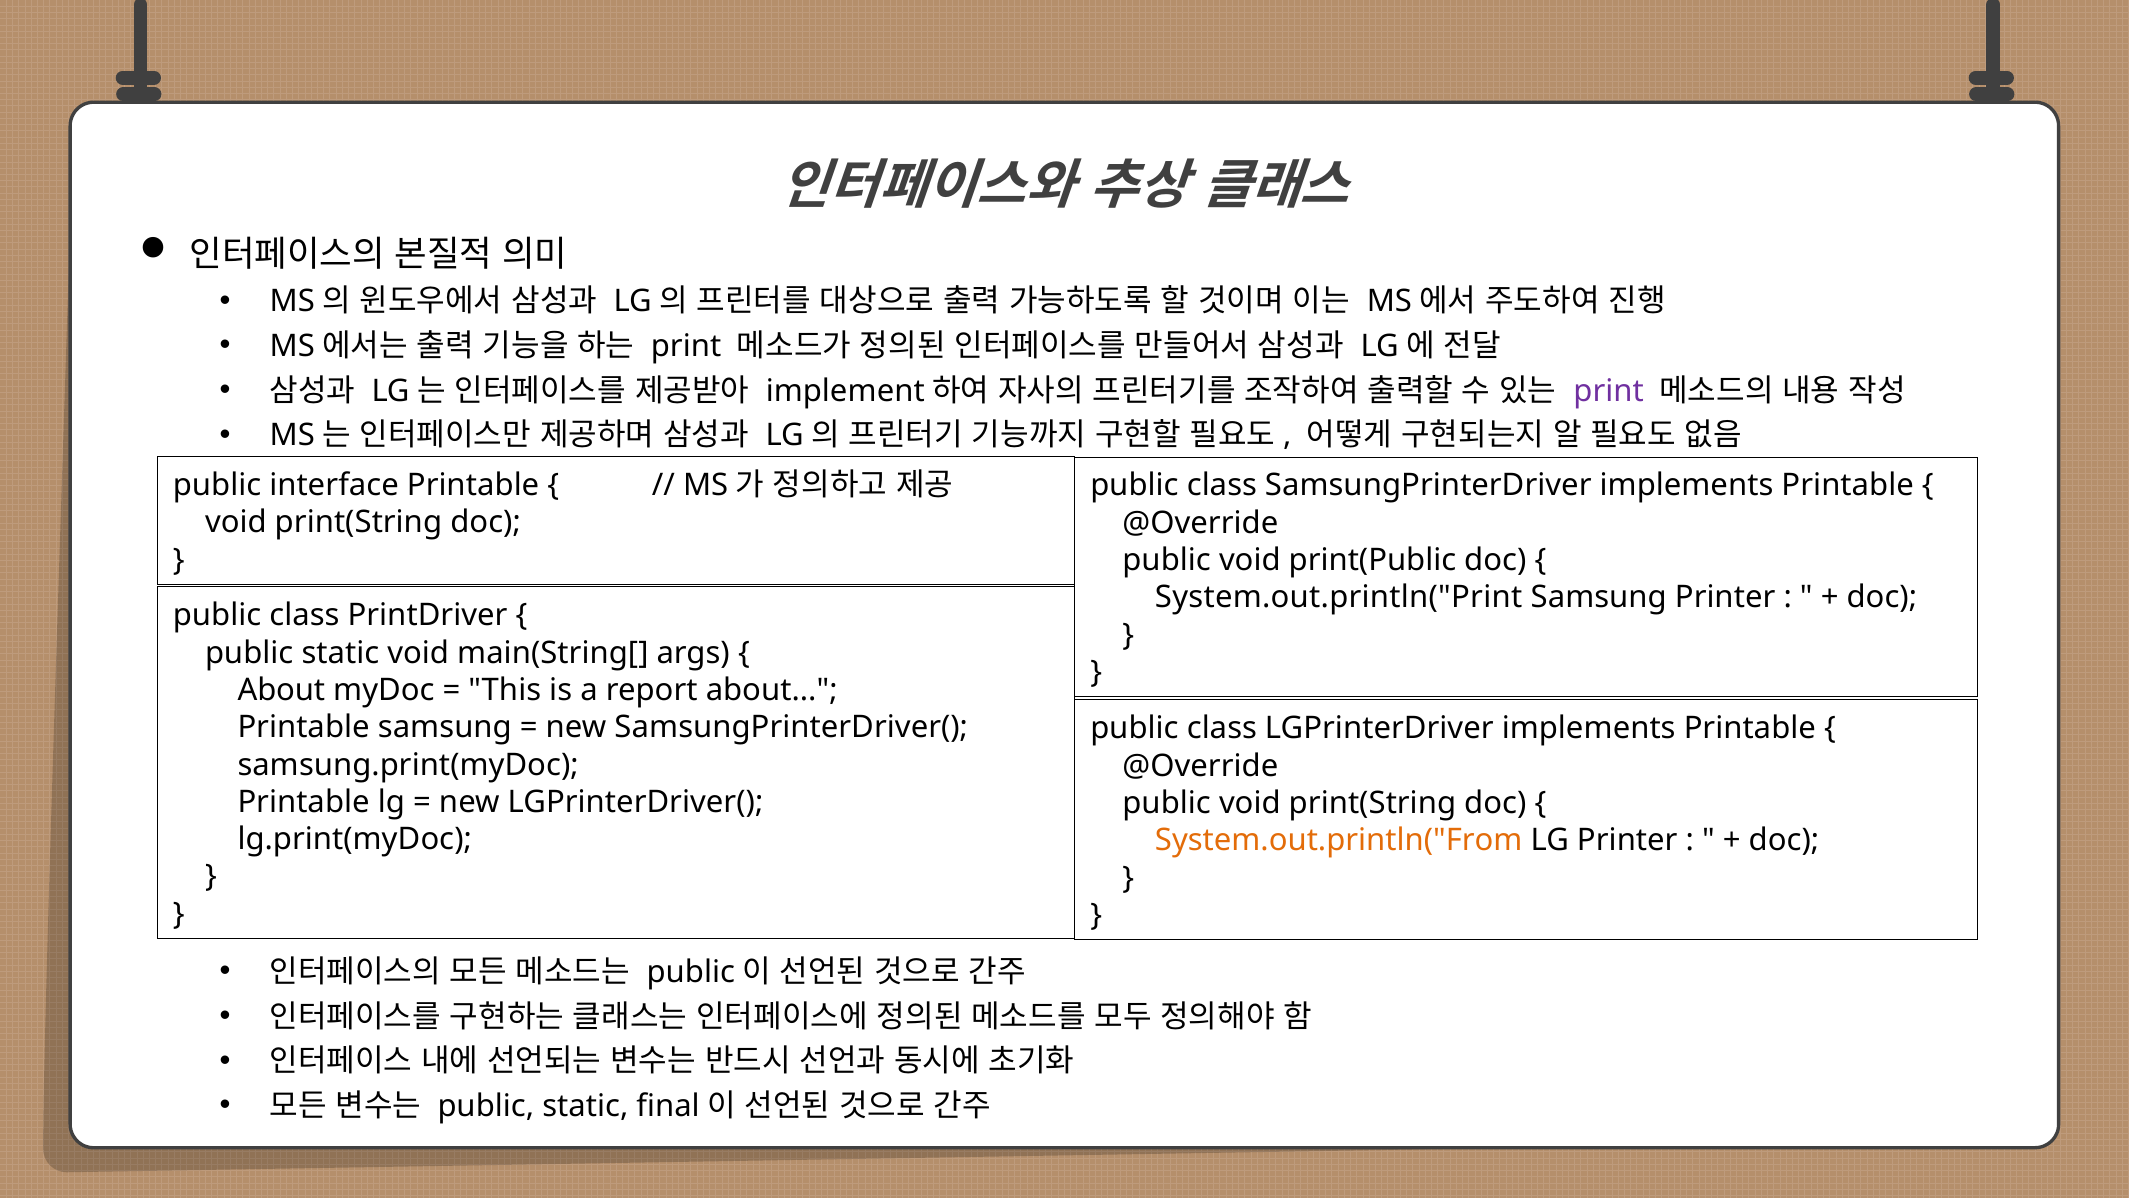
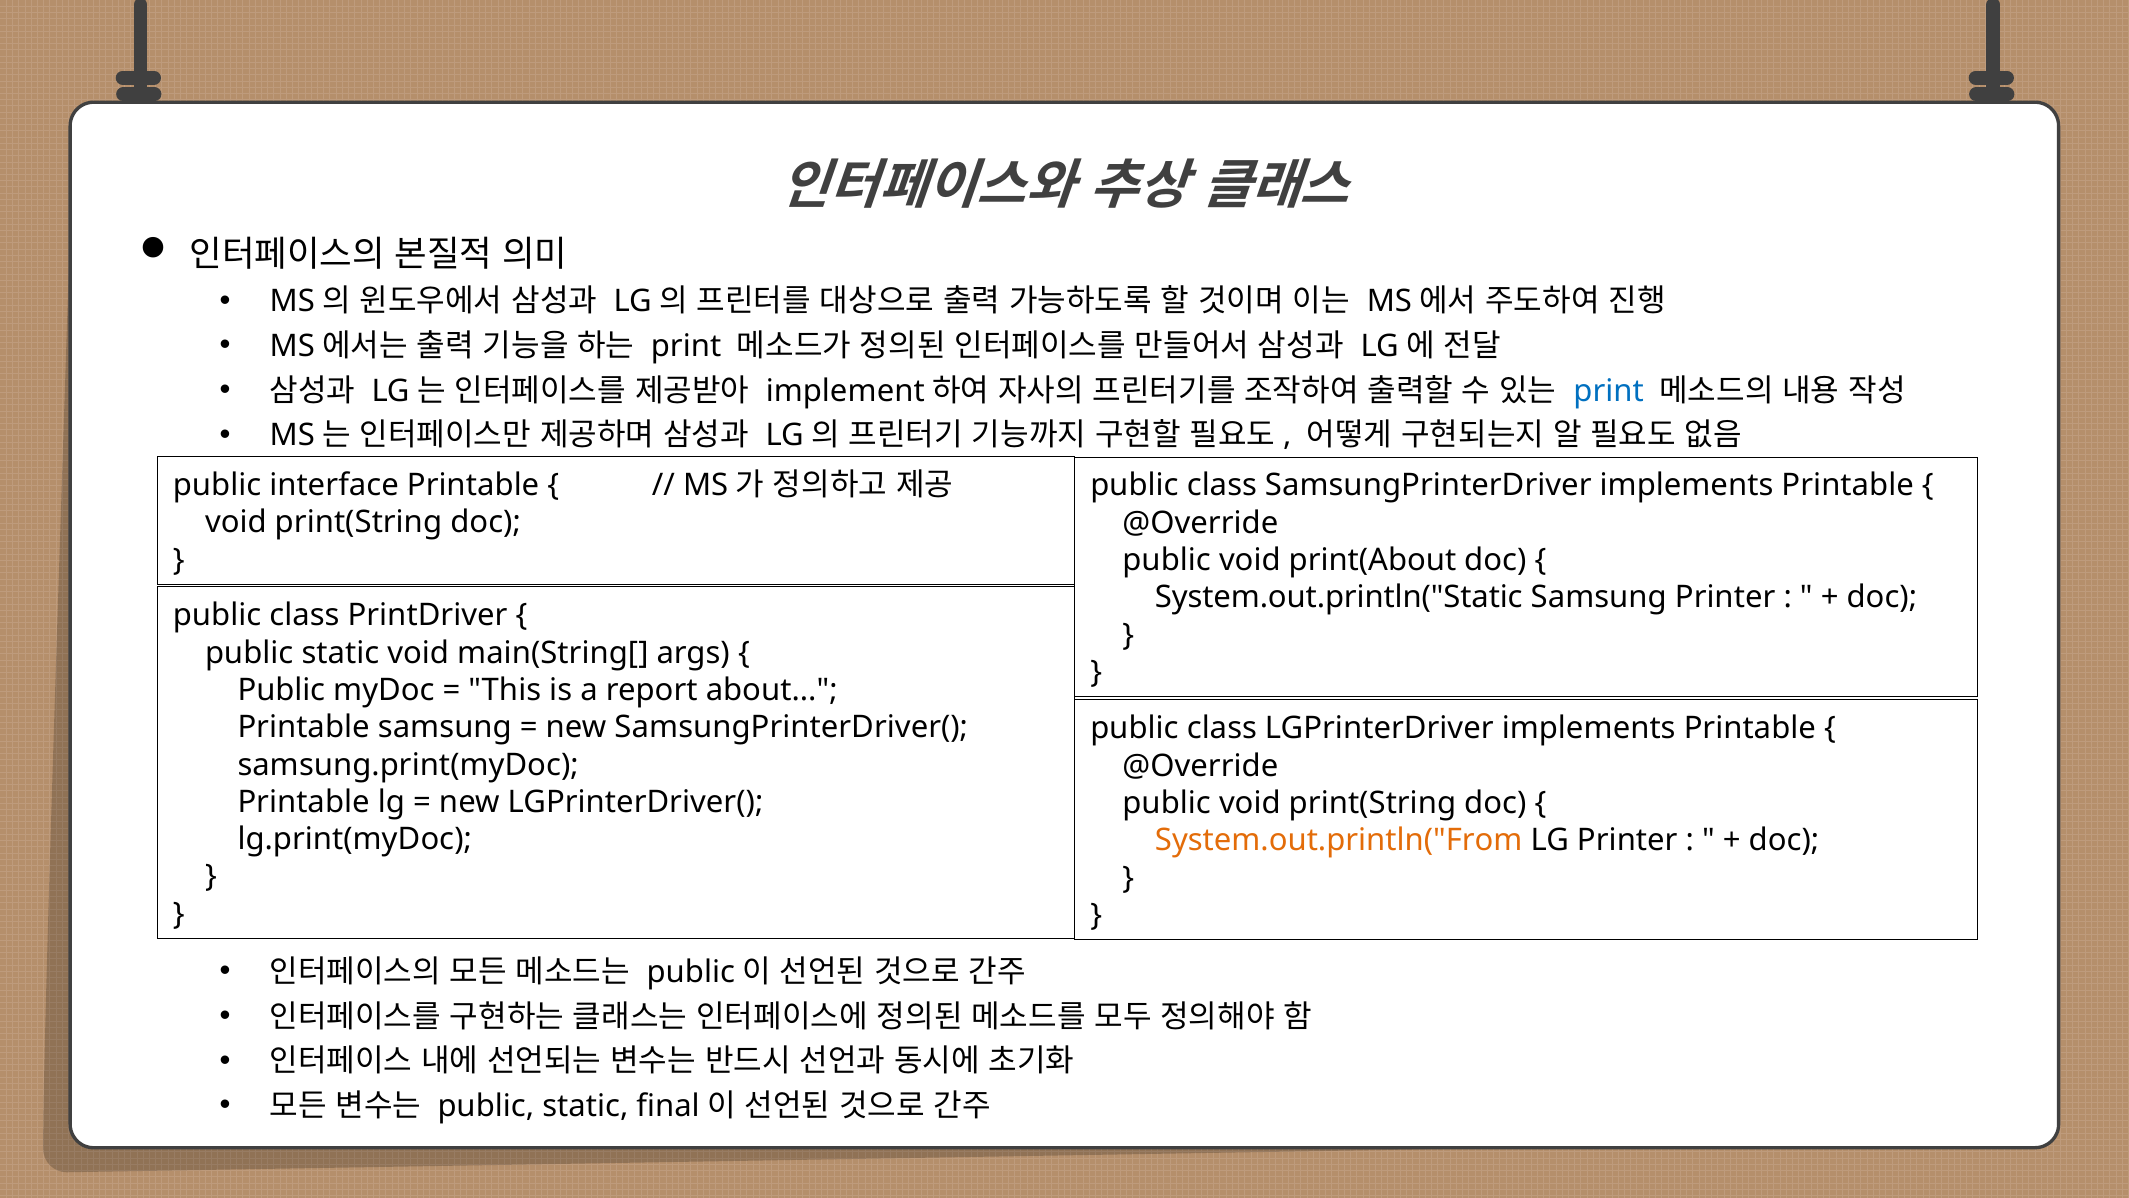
print at (1609, 391) colour: purple -> blue
print(Public: print(Public -> print(About
System.out.println("Print: System.out.println("Print -> System.out.println("Static
About at (281, 690): About -> Public
